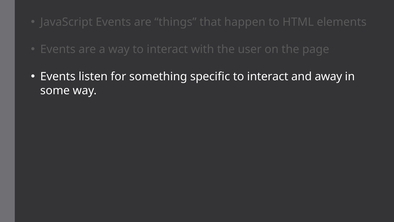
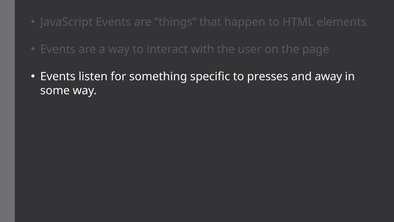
specific to interact: interact -> presses
